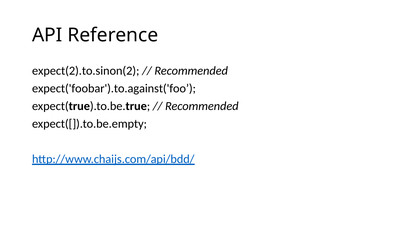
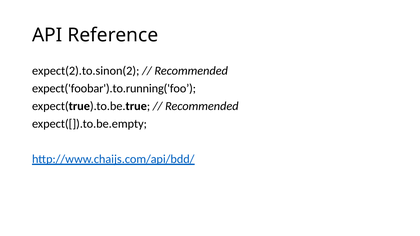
expect('foobar').to.against('foo: expect('foobar').to.against('foo -> expect('foobar').to.running('foo
